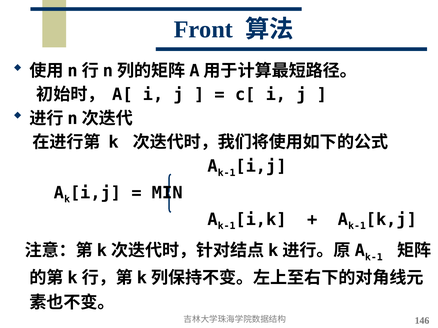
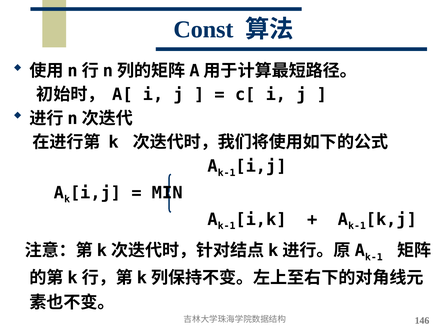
Front: Front -> Const
